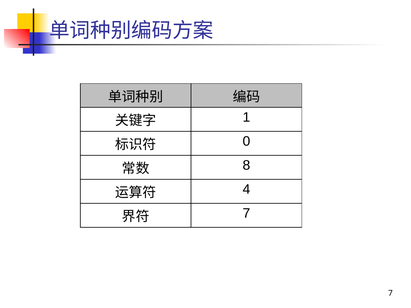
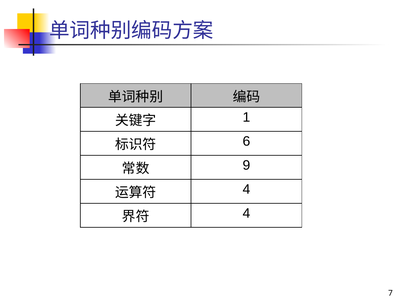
0: 0 -> 6
8: 8 -> 9
7 at (246, 213): 7 -> 4
